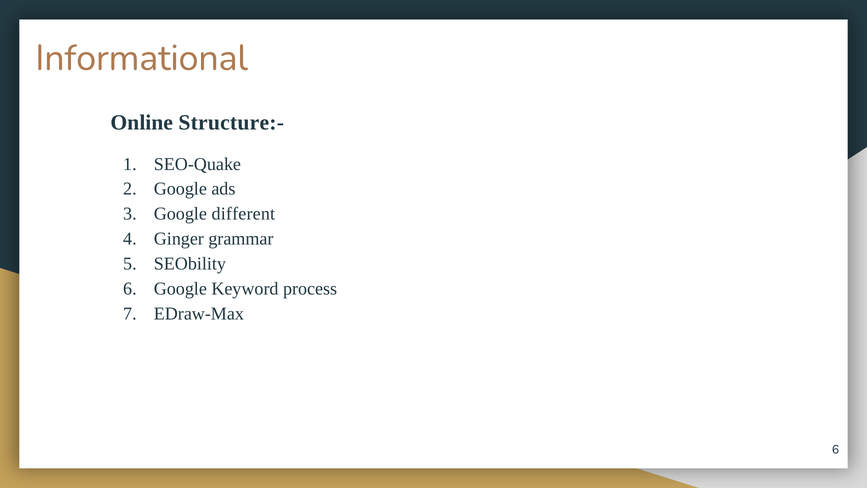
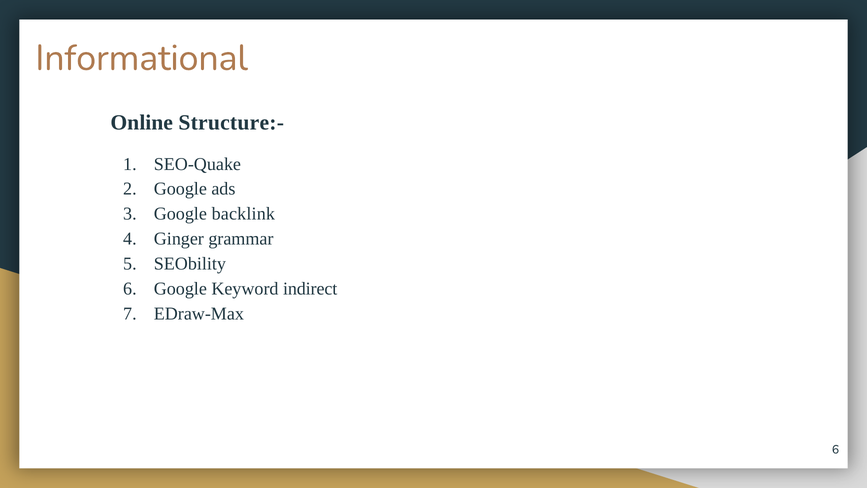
different: different -> backlink
process: process -> indirect
